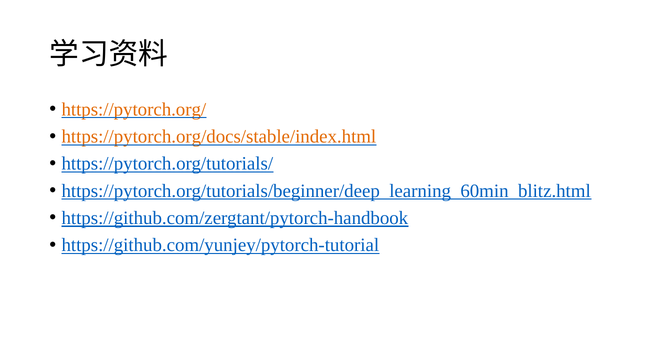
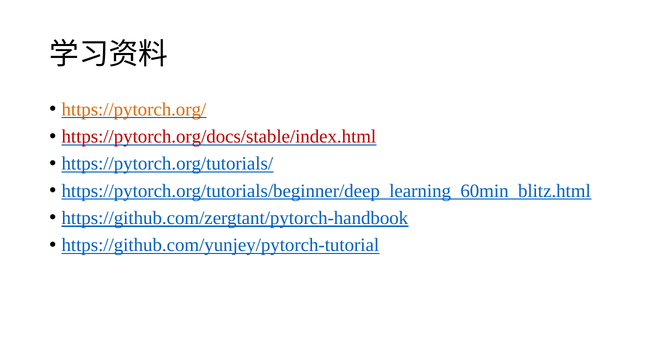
https://pytorch.org/docs/stable/index.html colour: orange -> red
